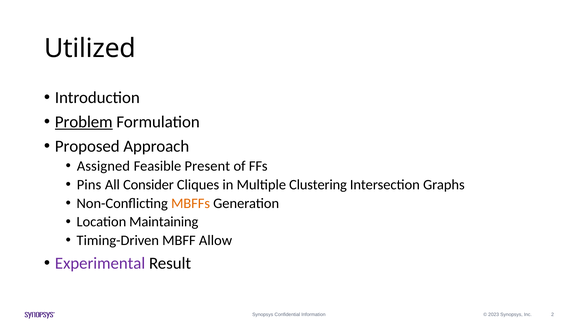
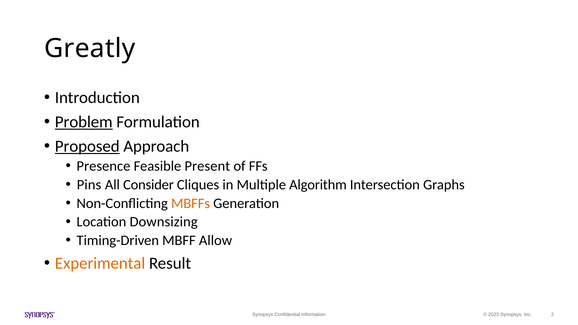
Utilized: Utilized -> Greatly
Proposed underline: none -> present
Assigned: Assigned -> Presence
Clustering: Clustering -> Algorithm
Maintaining: Maintaining -> Downsizing
Experimental colour: purple -> orange
